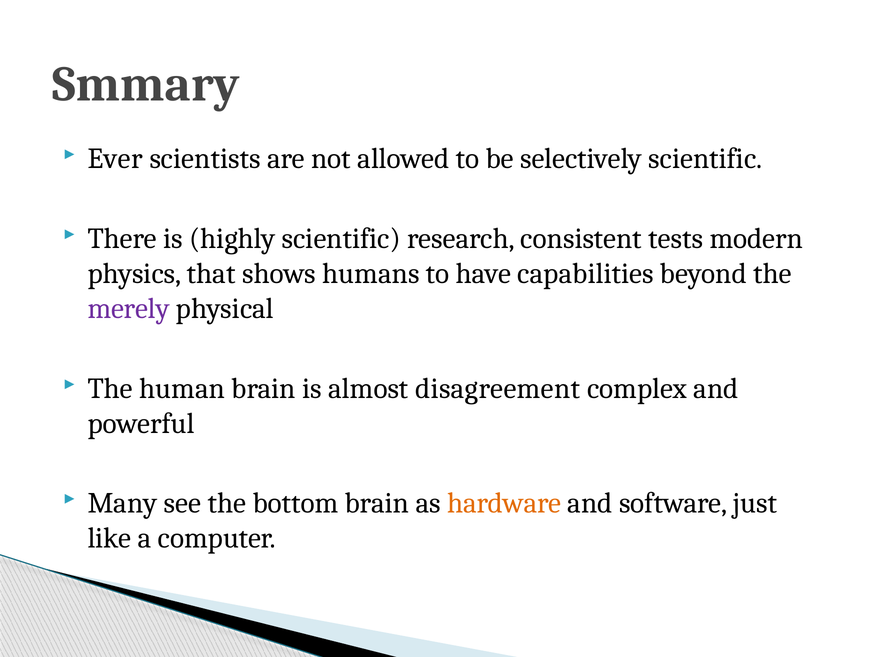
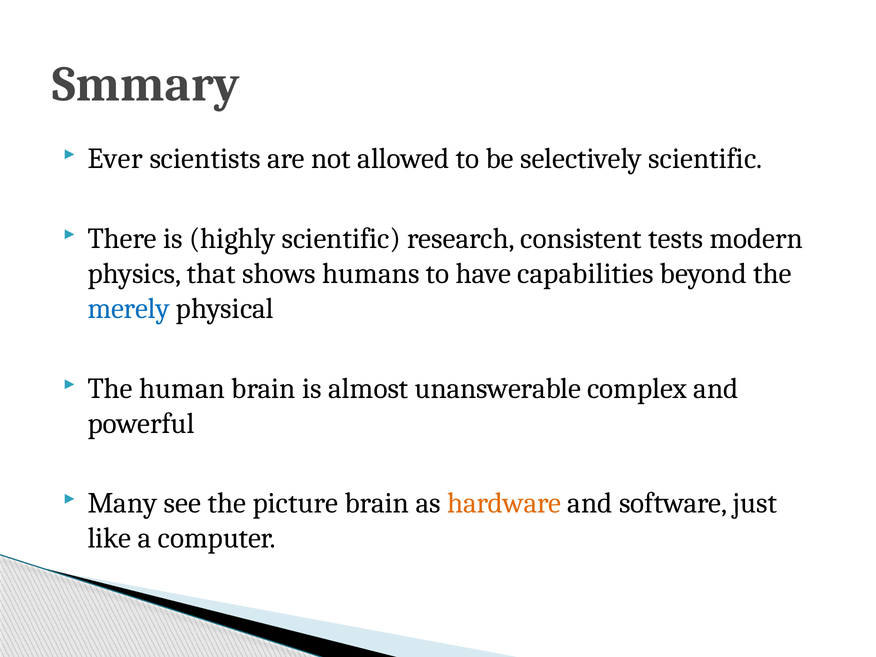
merely colour: purple -> blue
disagreement: disagreement -> unanswerable
bottom: bottom -> picture
